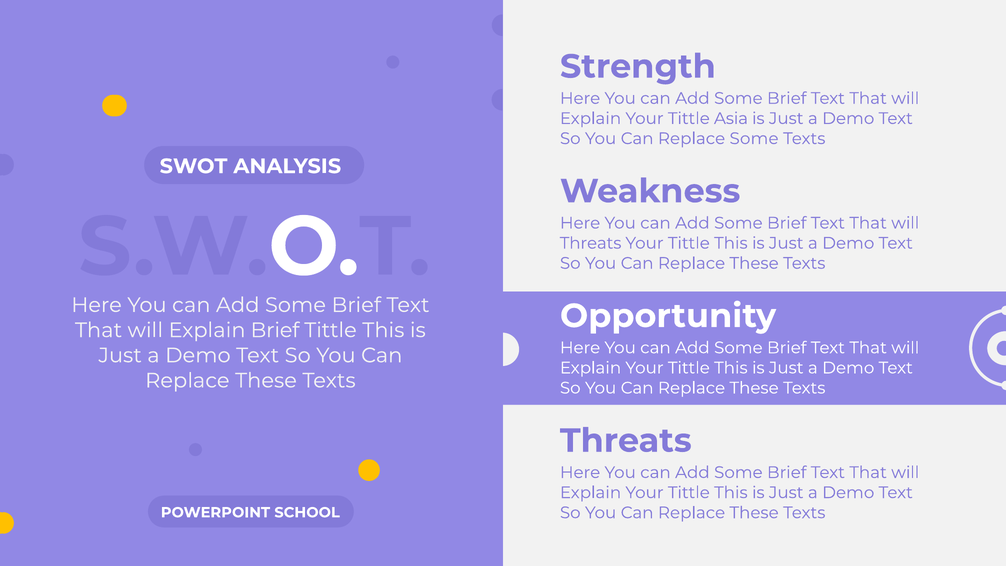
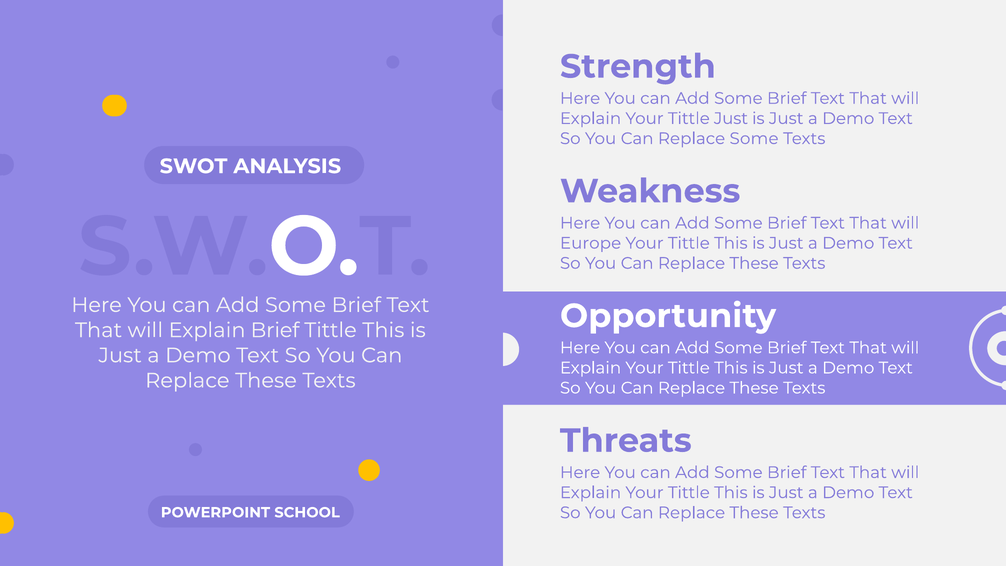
Tittle Asia: Asia -> Just
Threats at (591, 243): Threats -> Europe
